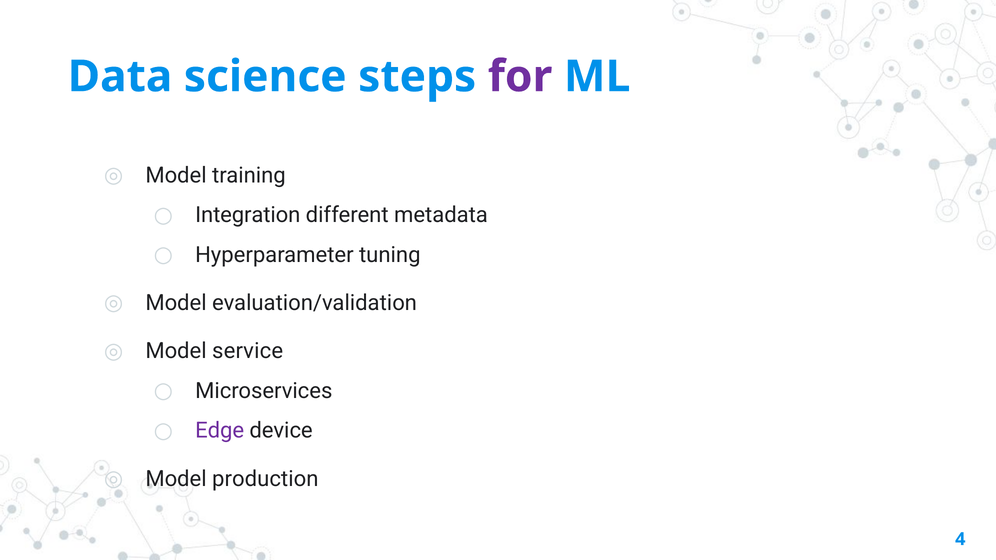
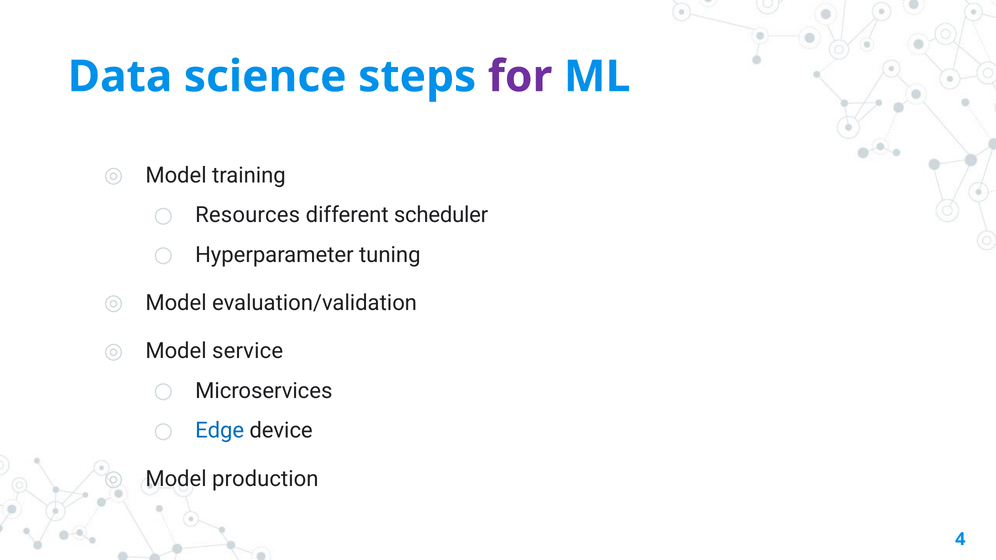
Integration: Integration -> Resources
metadata: metadata -> scheduler
Edge colour: purple -> blue
